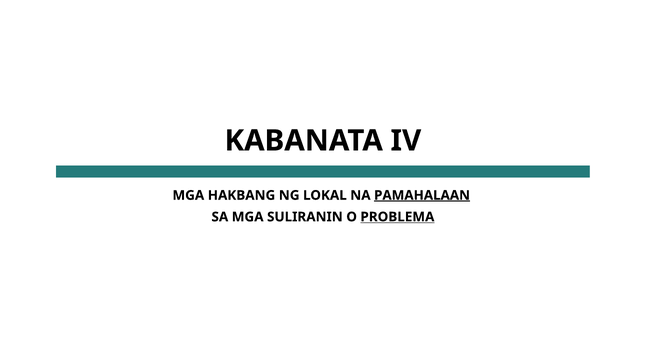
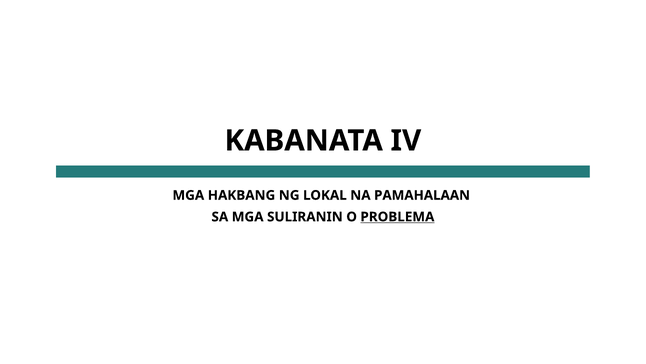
PAMAHALAAN underline: present -> none
